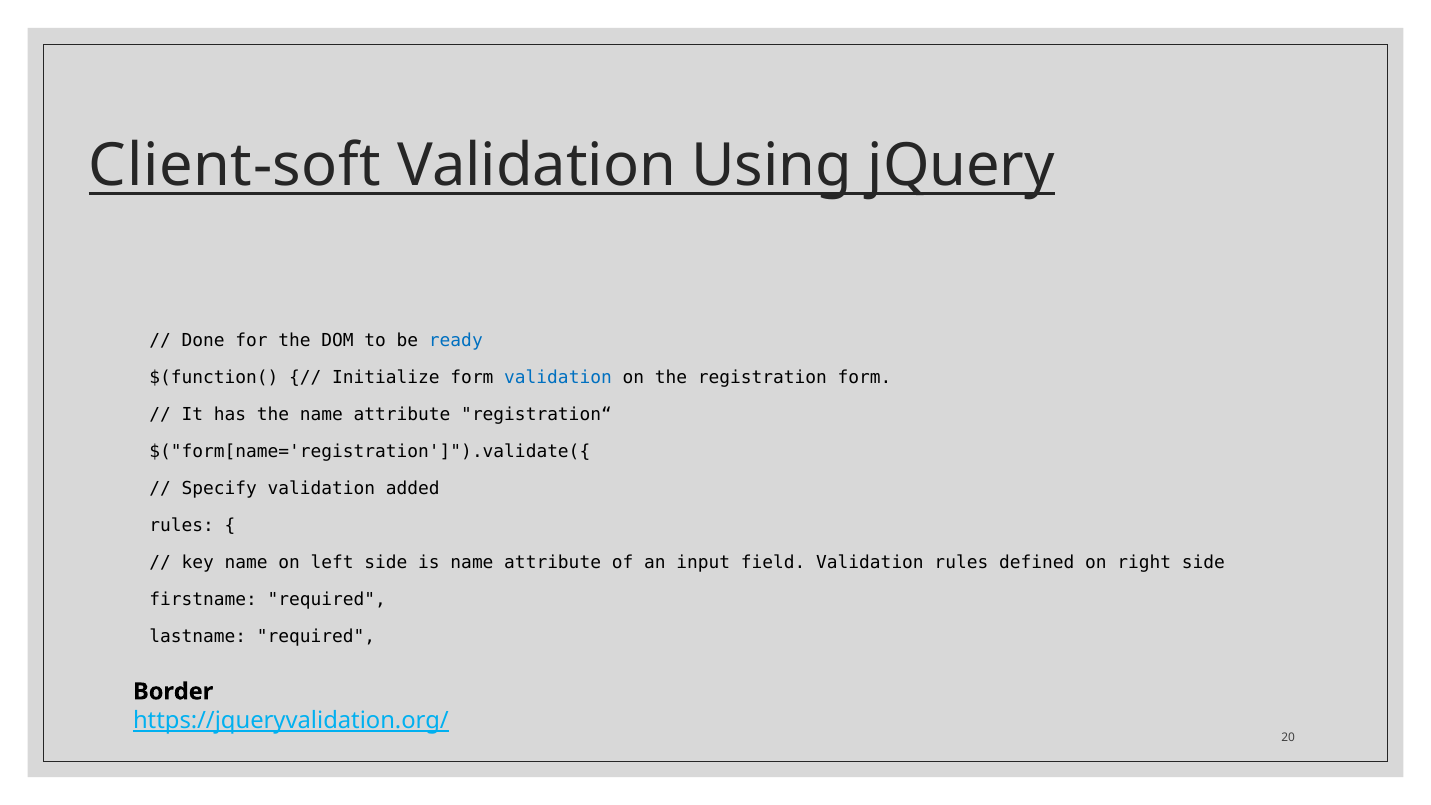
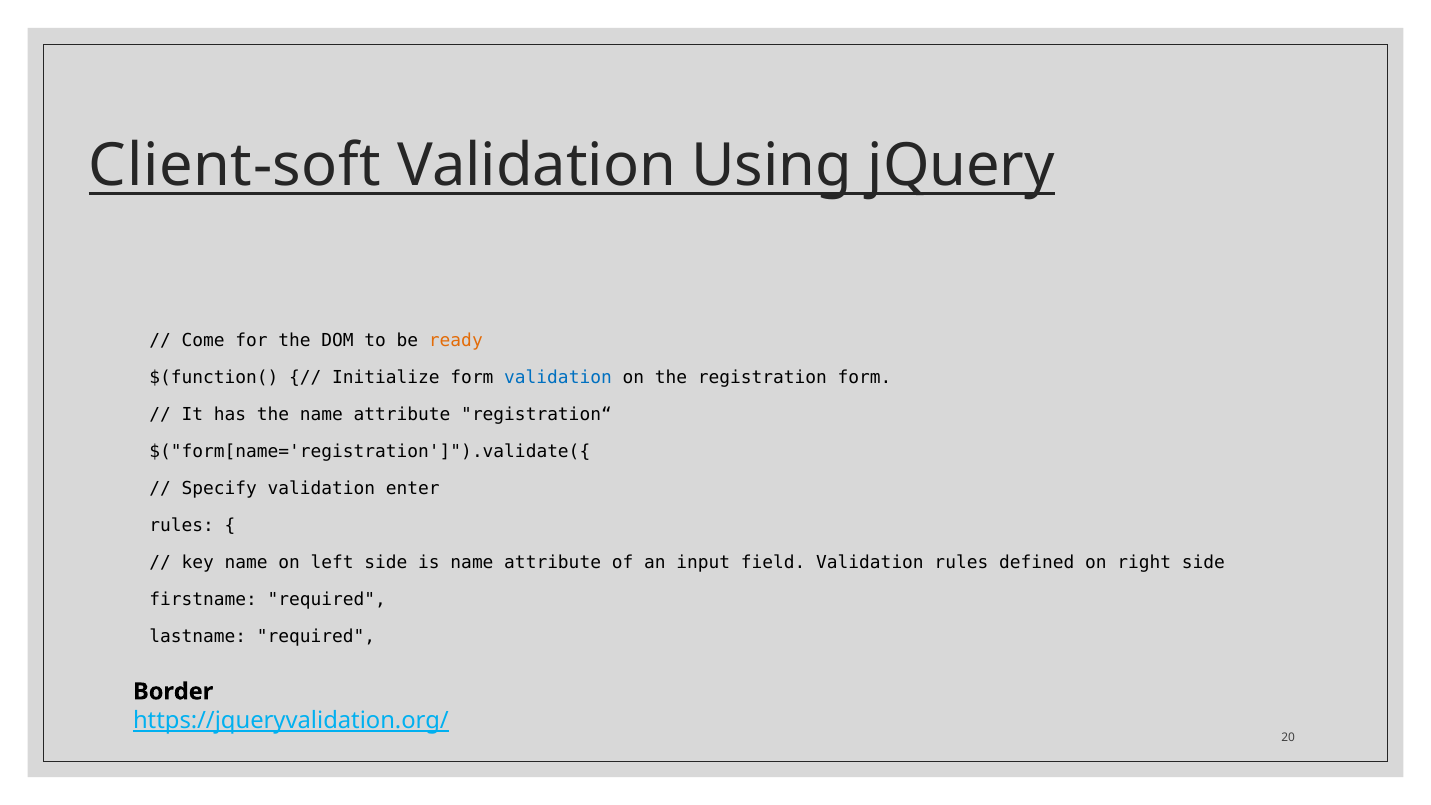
Done: Done -> Come
ready colour: blue -> orange
added: added -> enter
